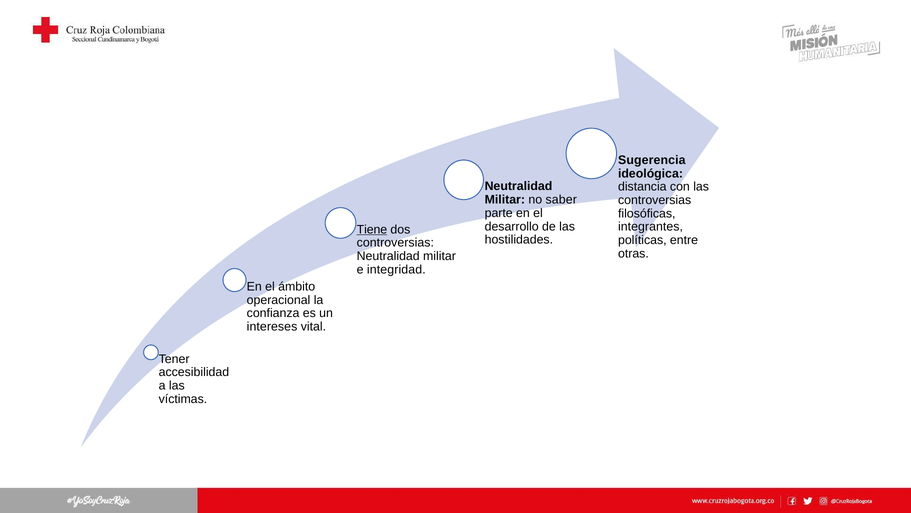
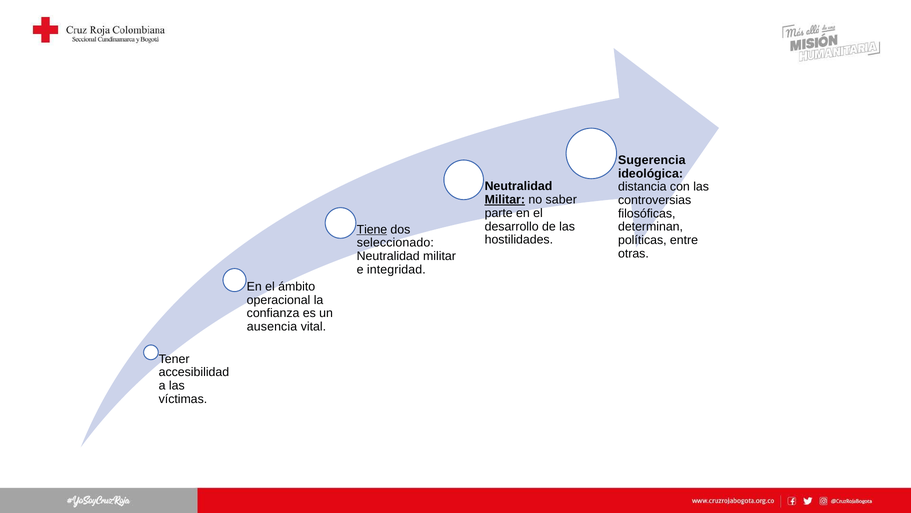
Militar at (505, 200) underline: none -> present
integrantes: integrantes -> determinan
controversias at (395, 243): controversias -> seleccionado
intereses: intereses -> ausencia
